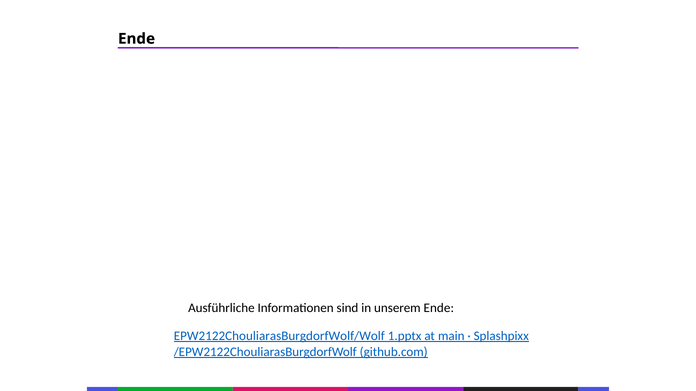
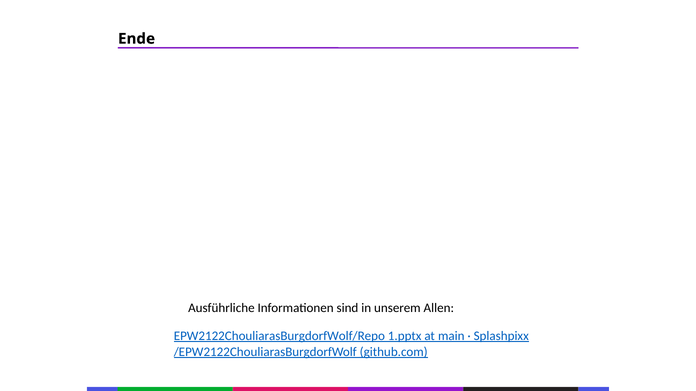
unserem Ende: Ende -> Allen
EPW2122ChouliarasBurgdorfWolf/Wolf: EPW2122ChouliarasBurgdorfWolf/Wolf -> EPW2122ChouliarasBurgdorfWolf/Repo
